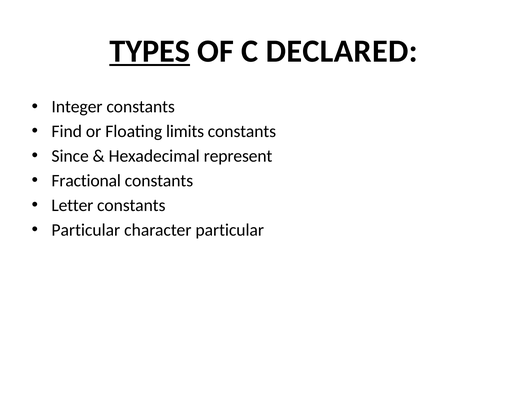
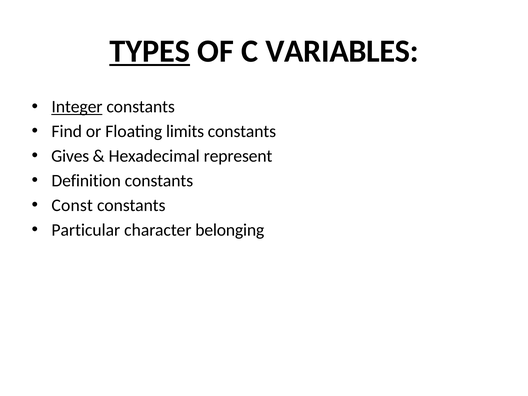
DECLARED: DECLARED -> VARIABLES
Integer underline: none -> present
Since: Since -> Gives
Fractional: Fractional -> Definition
Letter: Letter -> Const
character particular: particular -> belonging
